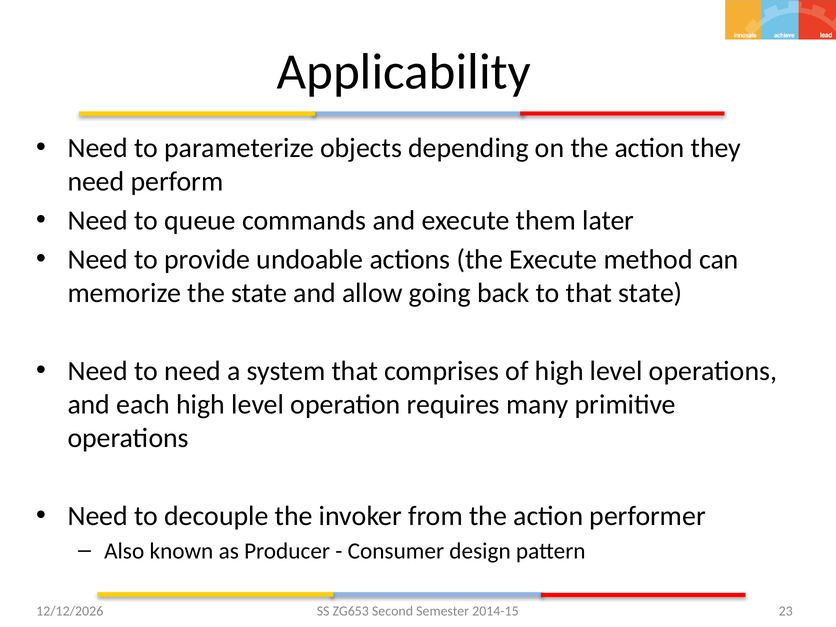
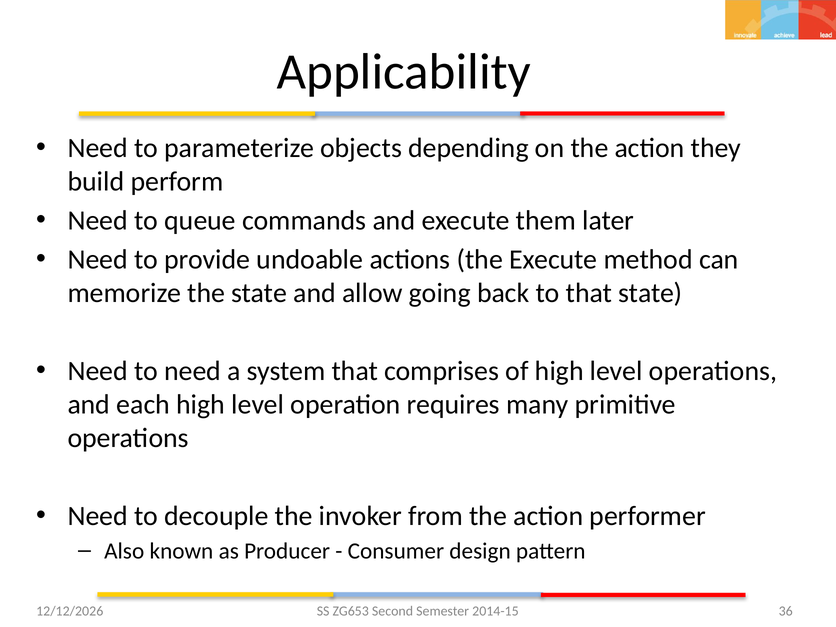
need at (96, 182): need -> build
23: 23 -> 36
